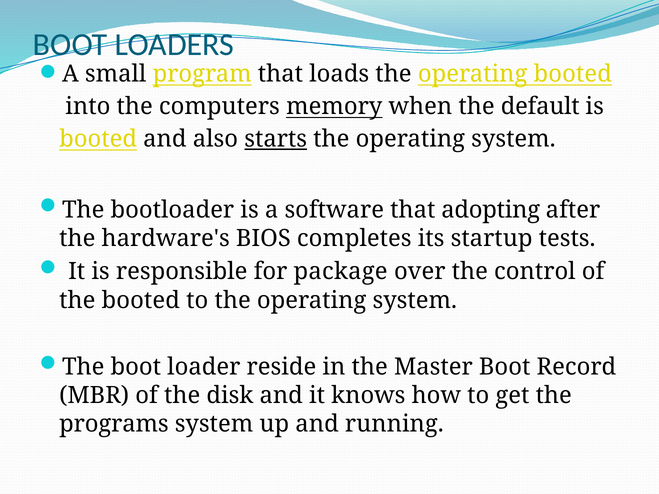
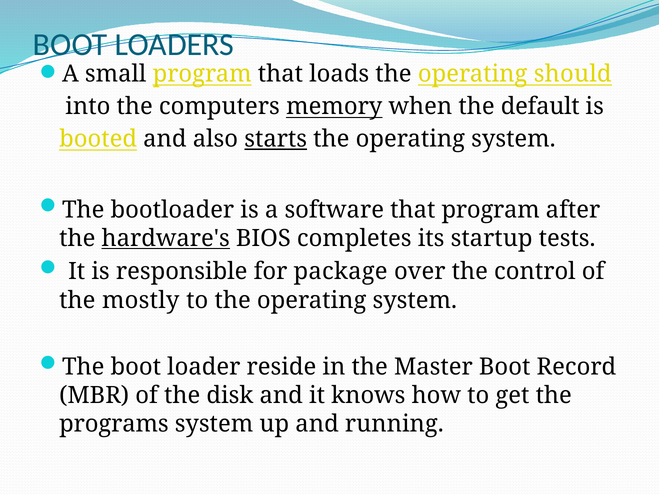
operating booted: booted -> should
that adopting: adopting -> program
hardware's underline: none -> present
the booted: booted -> mostly
